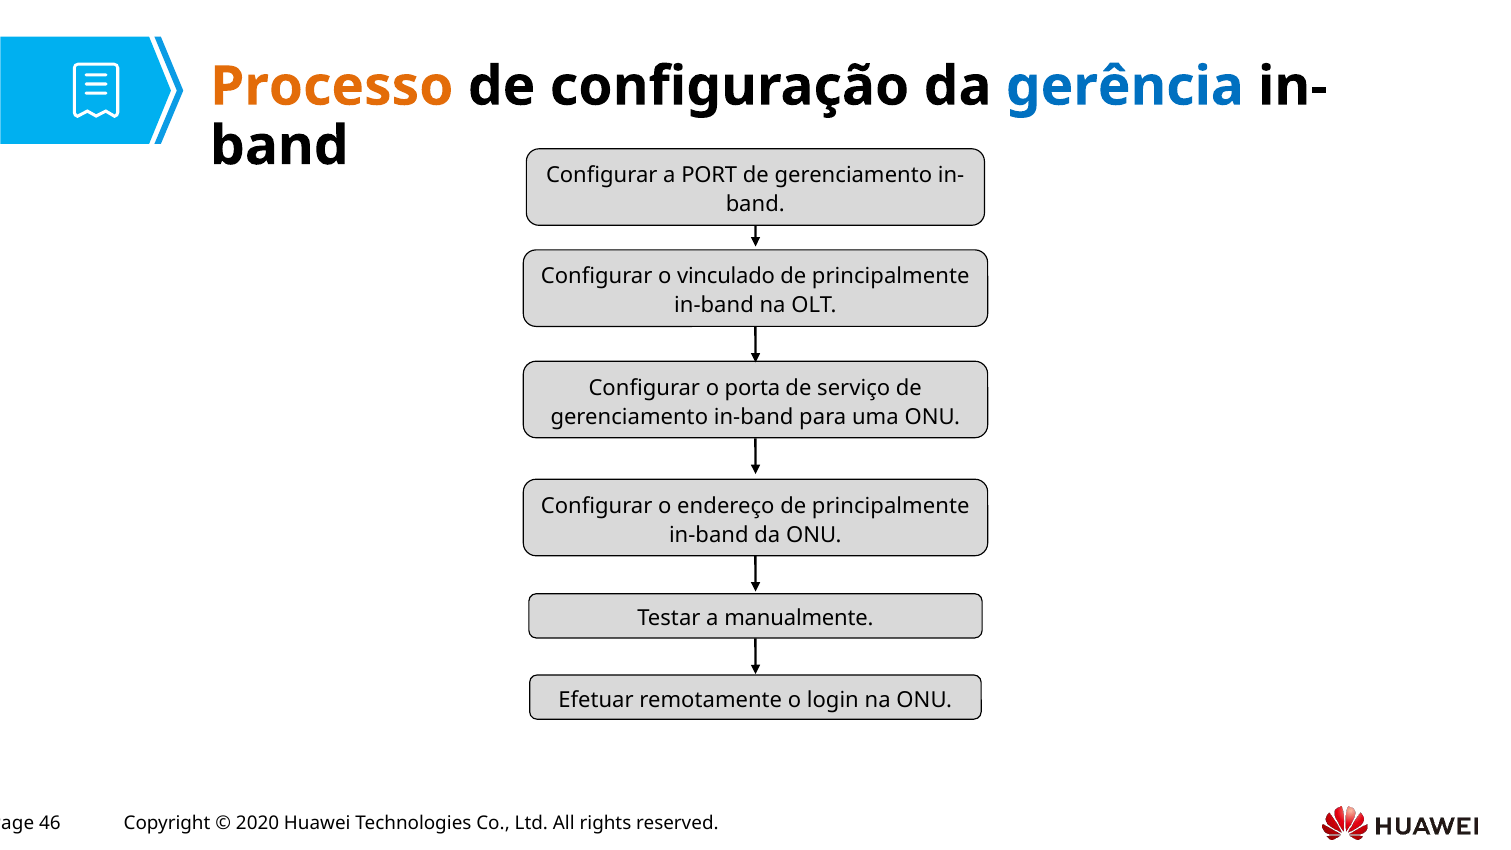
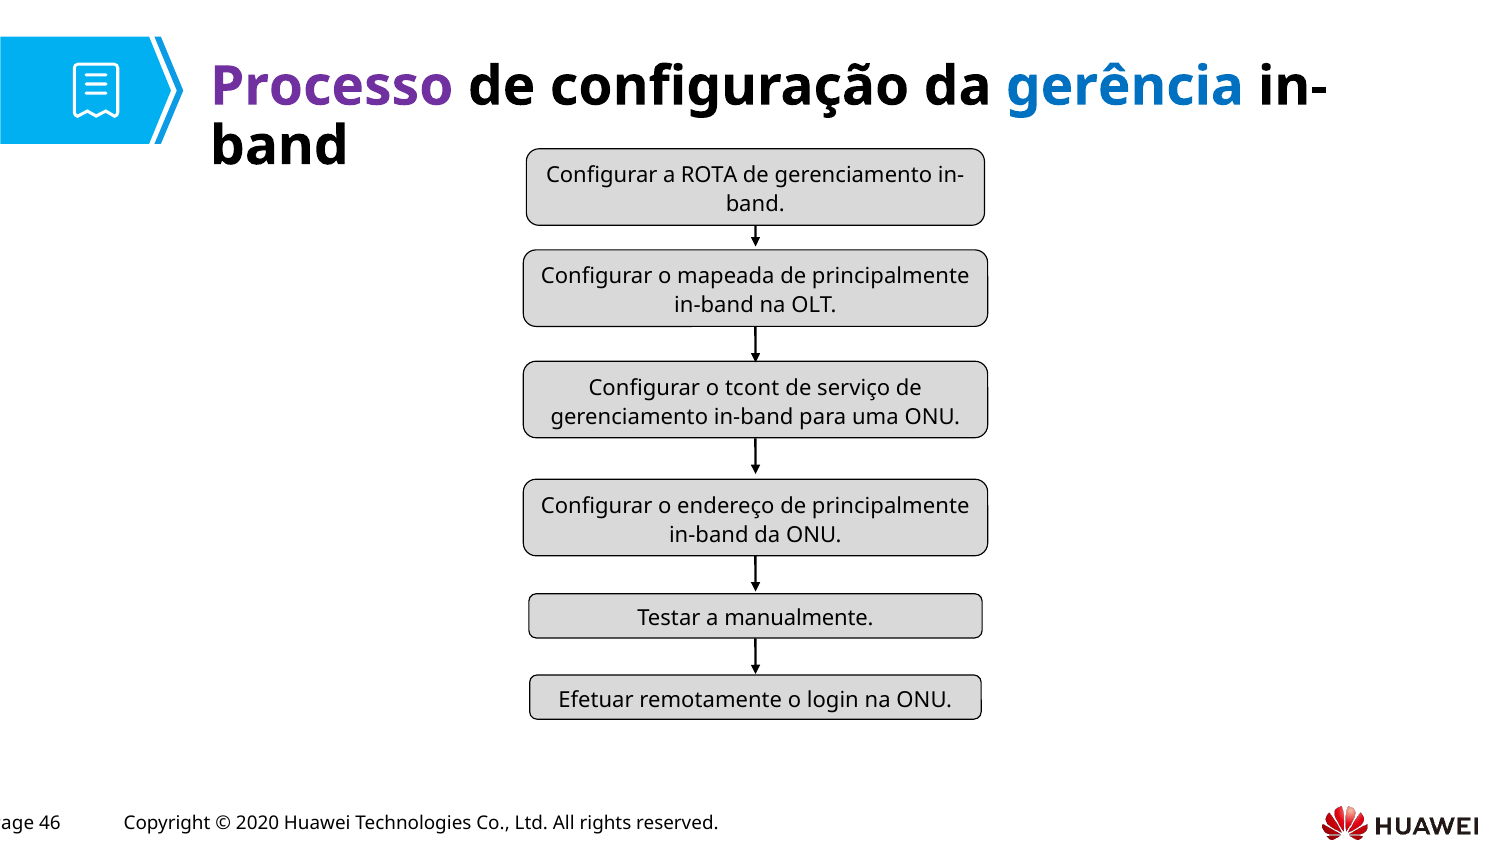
Processo colour: orange -> purple
PORT: PORT -> ROTA
vinculado: vinculado -> mapeada
porta: porta -> tcont
